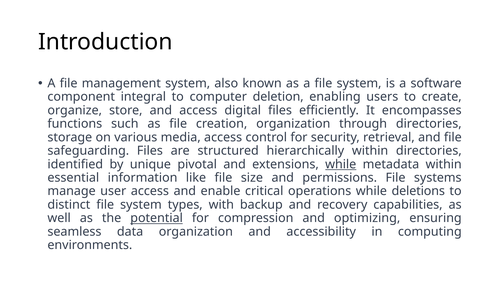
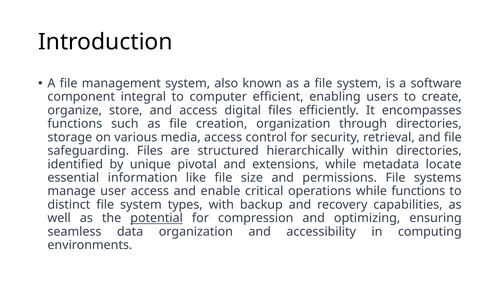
deletion: deletion -> efficient
while at (341, 164) underline: present -> none
metadata within: within -> locate
while deletions: deletions -> functions
